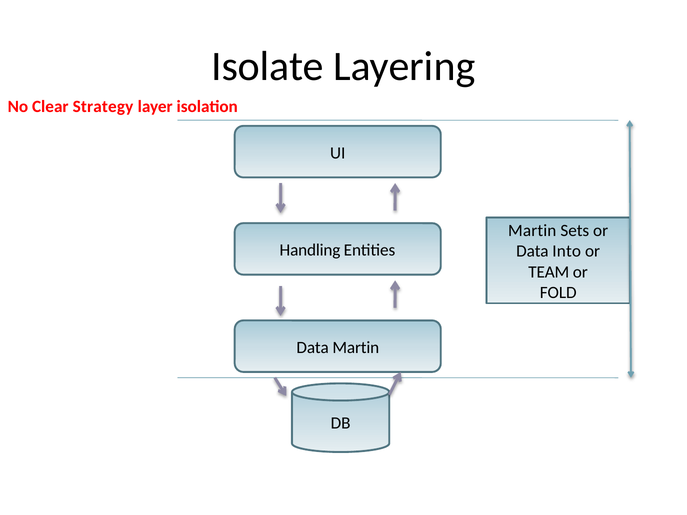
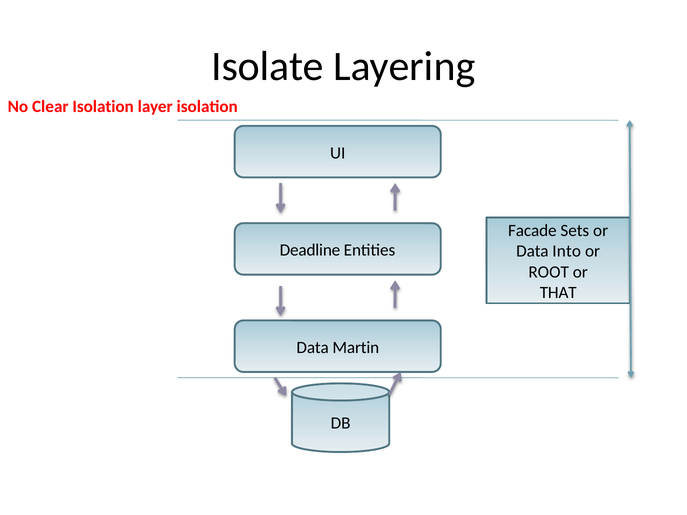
Clear Strategy: Strategy -> Isolation
Martin at (532, 231): Martin -> Facade
Handling: Handling -> Deadline
TEAM: TEAM -> ROOT
FOLD: FOLD -> THAT
